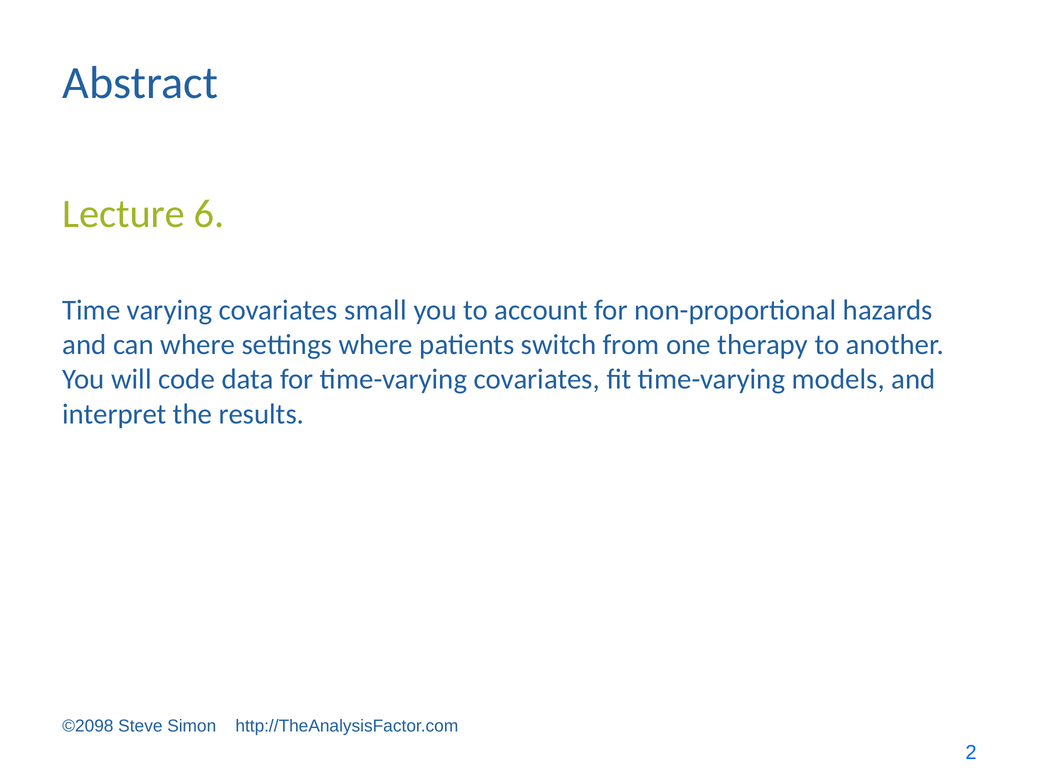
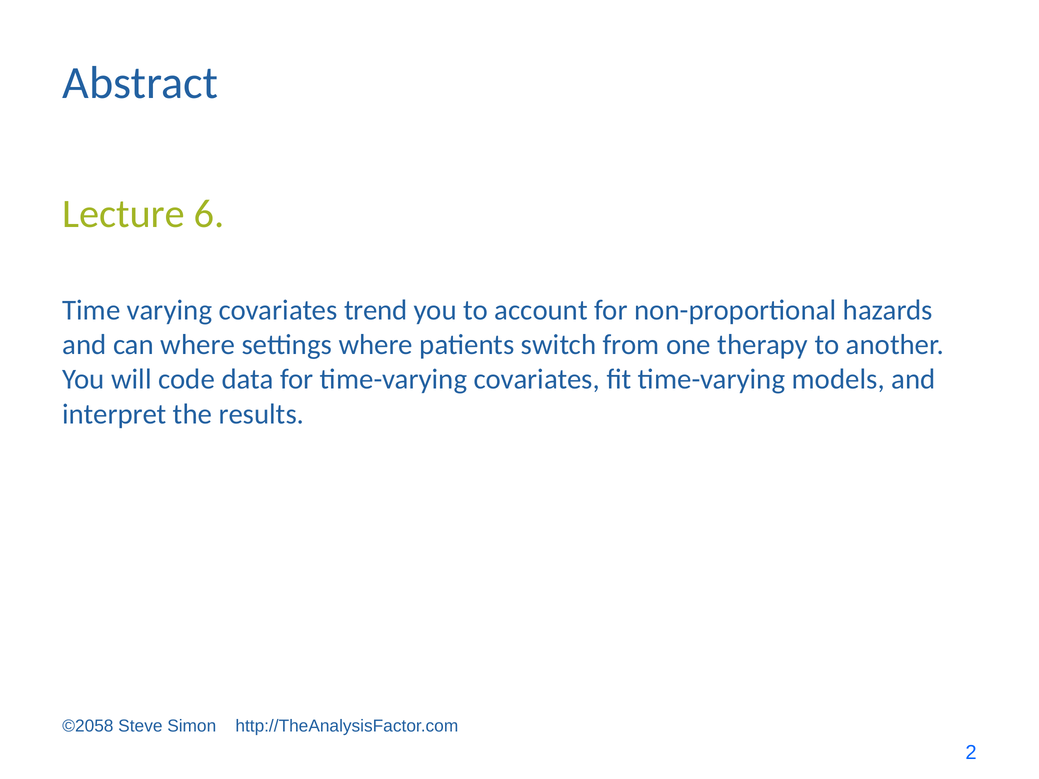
small: small -> trend
©2098: ©2098 -> ©2058
